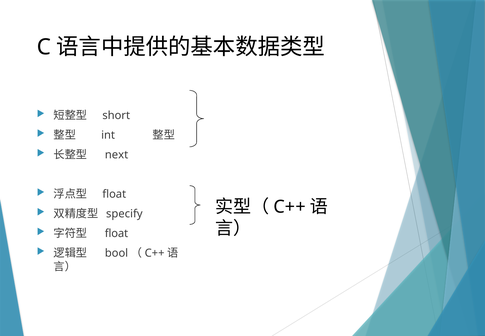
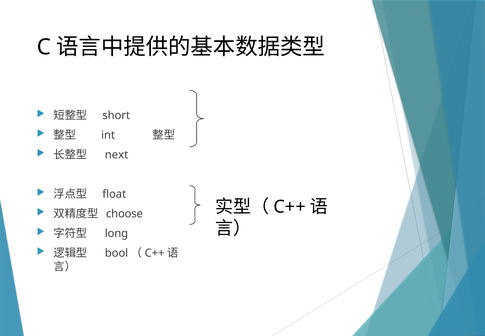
specify: specify -> choose
float at (116, 233): float -> long
